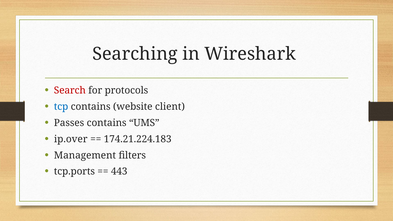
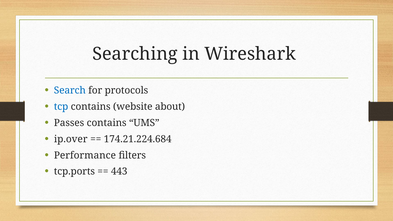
Search colour: red -> blue
client: client -> about
174.21.224.183: 174.21.224.183 -> 174.21.224.684
Management: Management -> Performance
